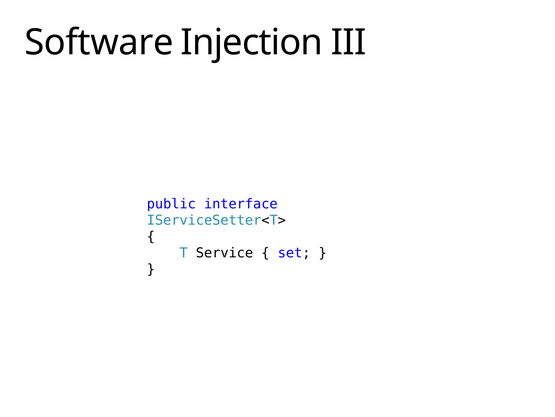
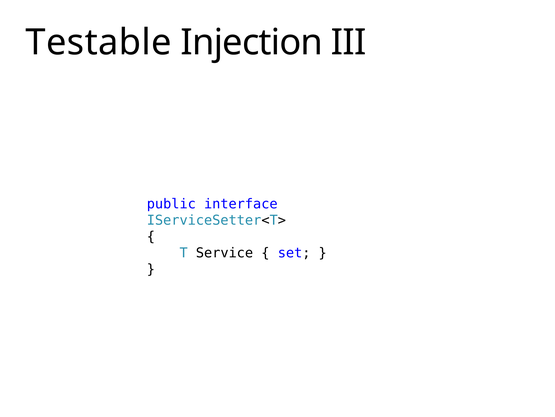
Software: Software -> Testable
